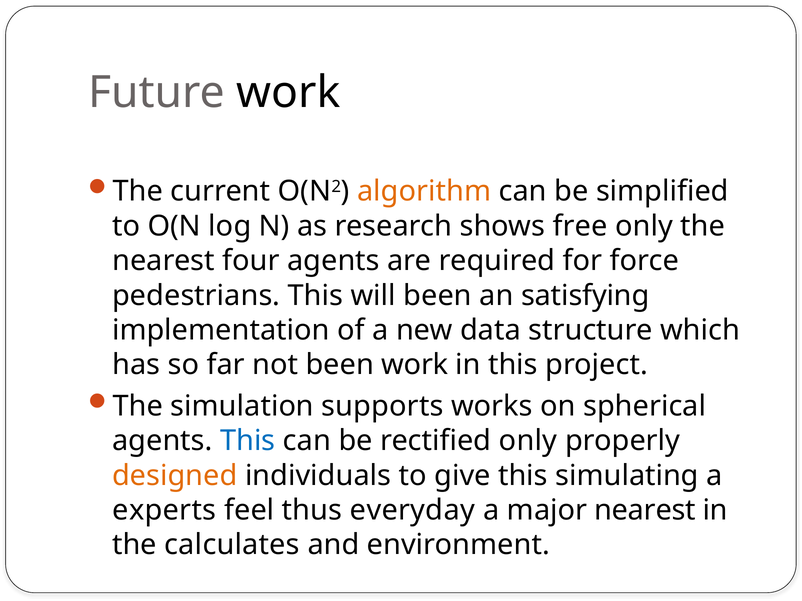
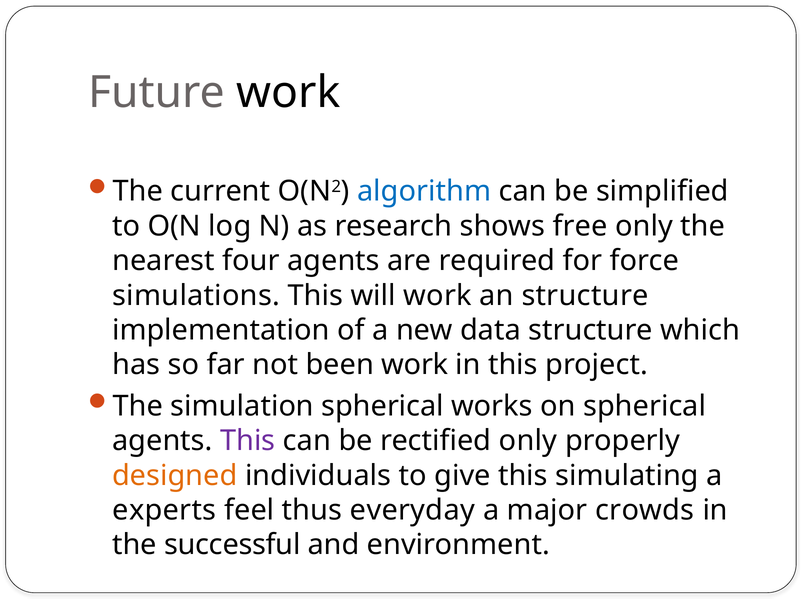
algorithm colour: orange -> blue
pedestrians: pedestrians -> simulations
will been: been -> work
an satisfying: satisfying -> structure
simulation supports: supports -> spherical
This at (248, 441) colour: blue -> purple
major nearest: nearest -> crowds
calculates: calculates -> successful
